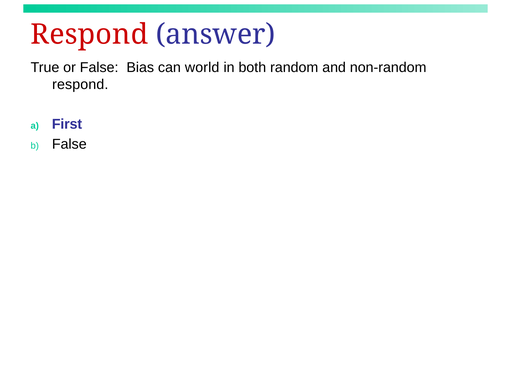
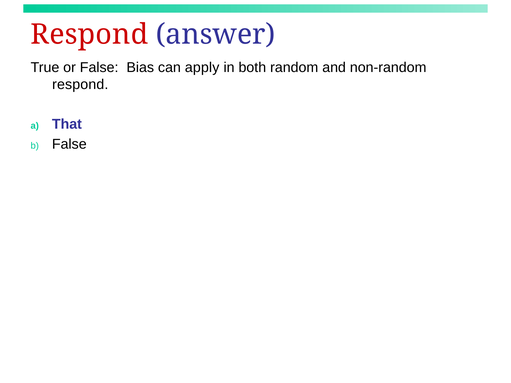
world: world -> apply
First: First -> That
